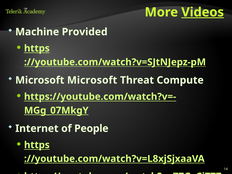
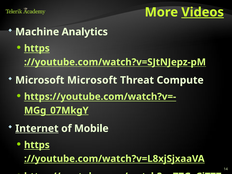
Provided: Provided -> Analytics
Internet underline: none -> present
People: People -> Mobile
